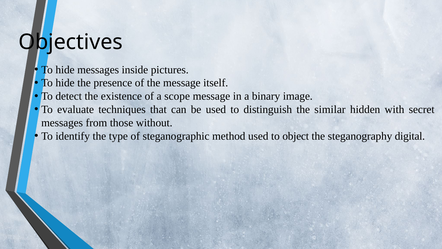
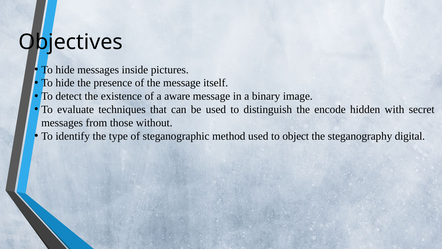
scope: scope -> aware
similar: similar -> encode
